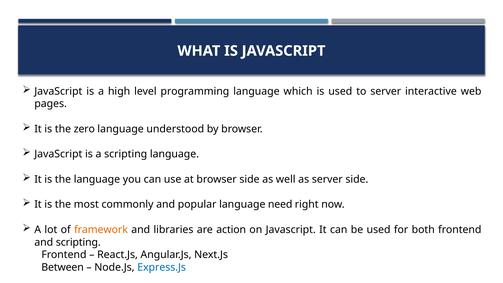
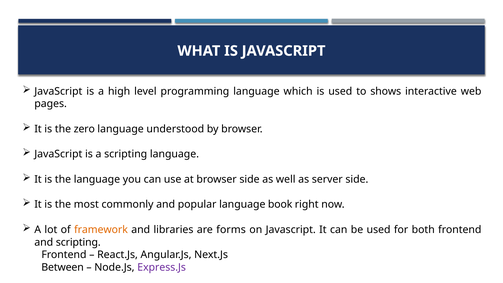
to server: server -> shows
need: need -> book
action: action -> forms
Express.Js colour: blue -> purple
